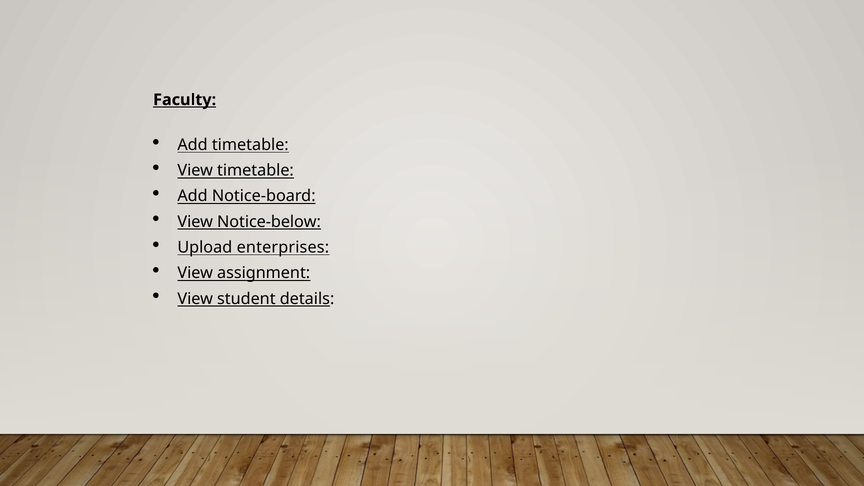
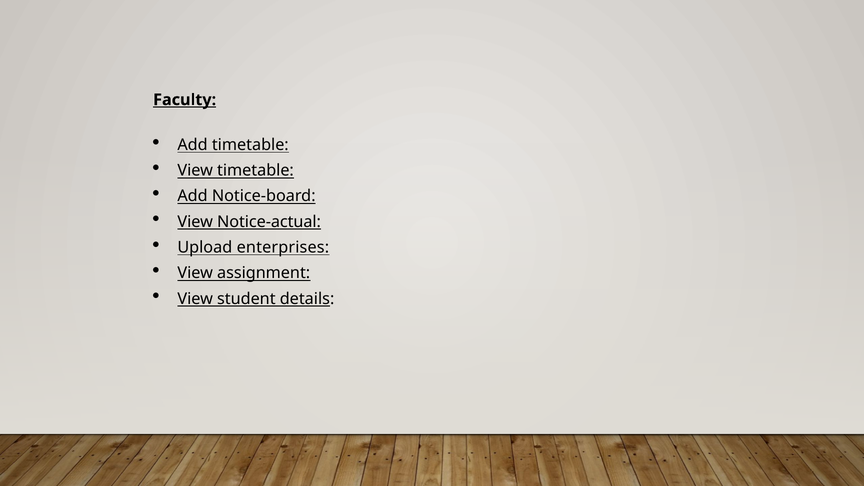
Notice-below: Notice-below -> Notice-actual
